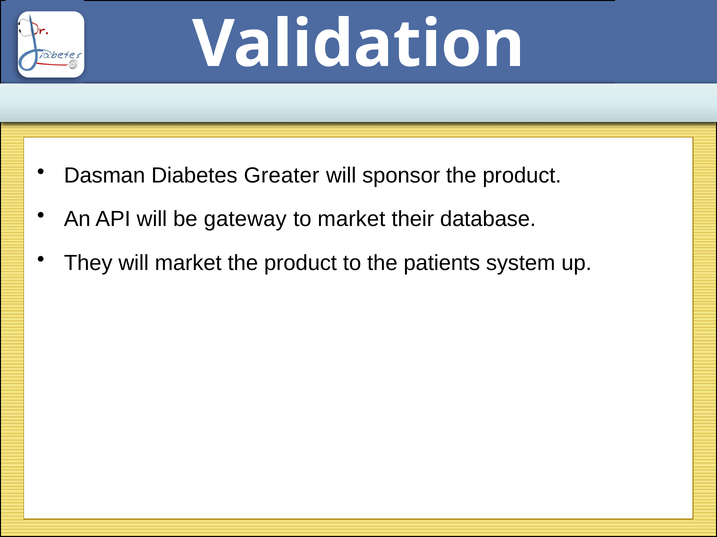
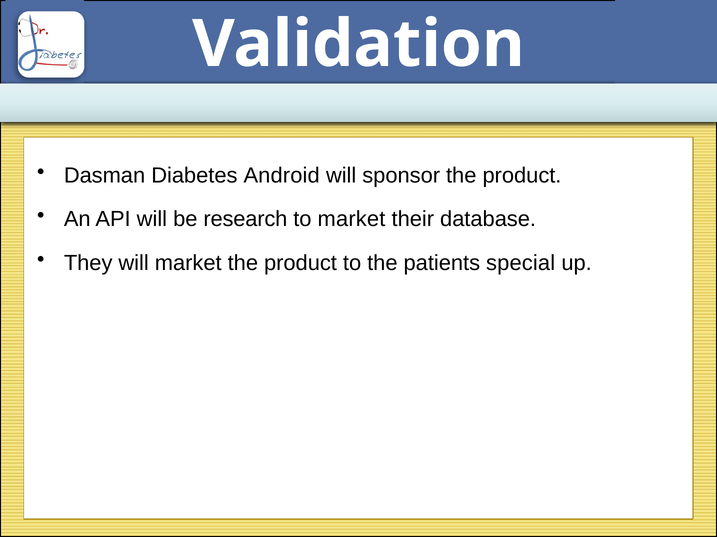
Greater: Greater -> Android
gateway: gateway -> research
system: system -> special
